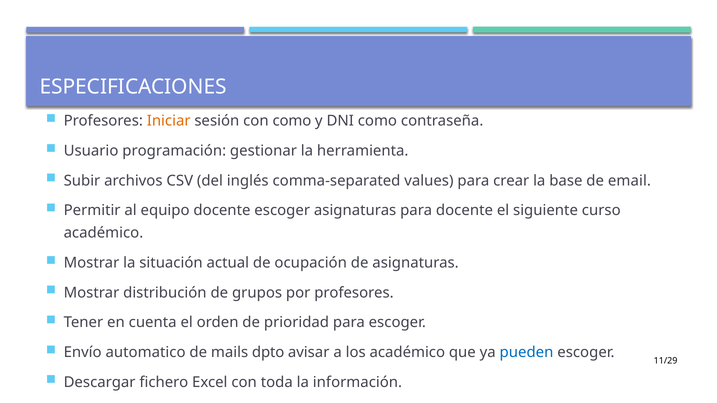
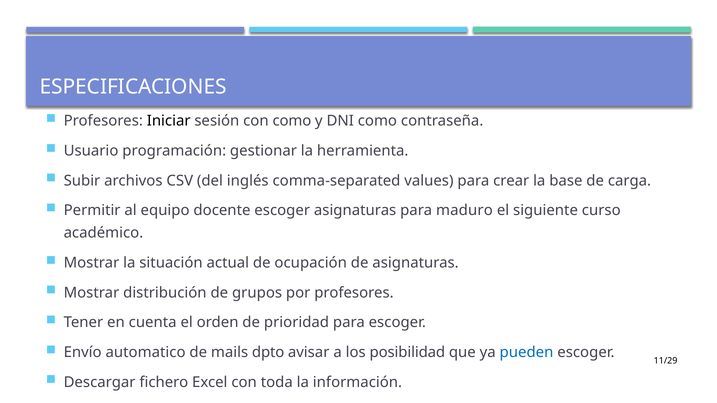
Iniciar colour: orange -> black
email: email -> carga
para docente: docente -> maduro
los académico: académico -> posibilidad
